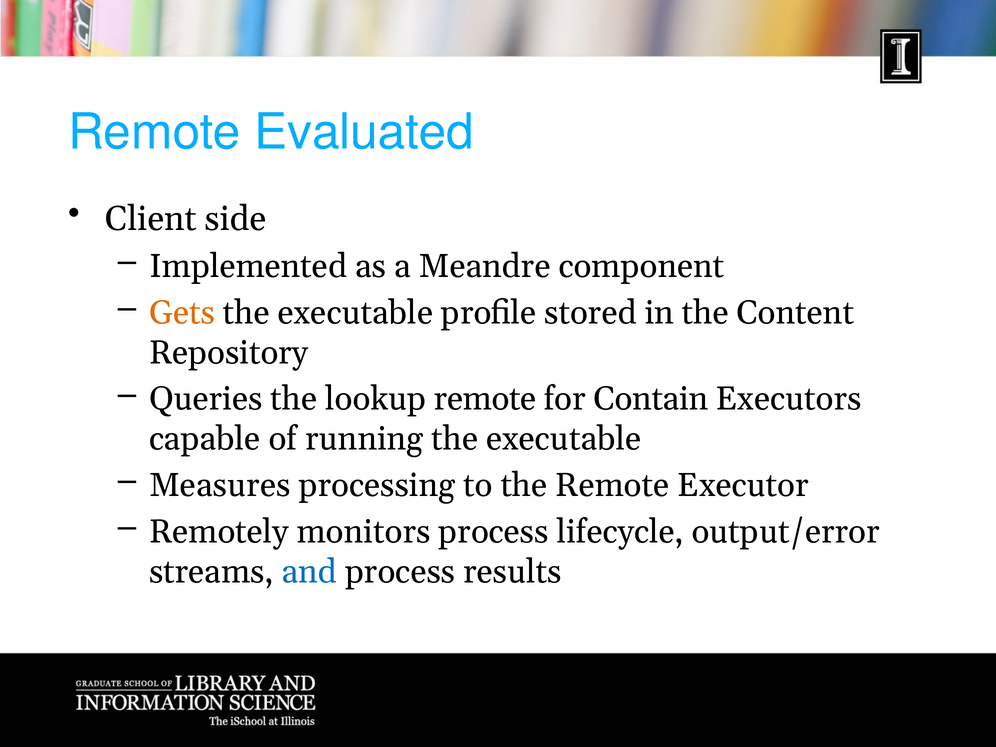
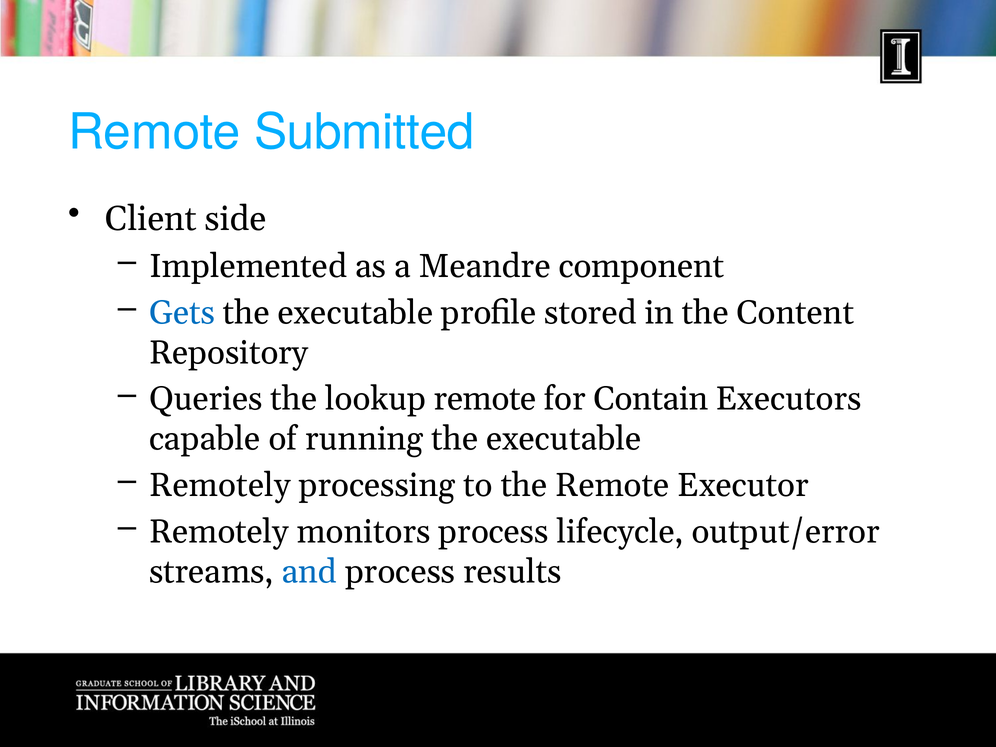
Evaluated: Evaluated -> Submitted
Gets colour: orange -> blue
Measures at (220, 485): Measures -> Remotely
